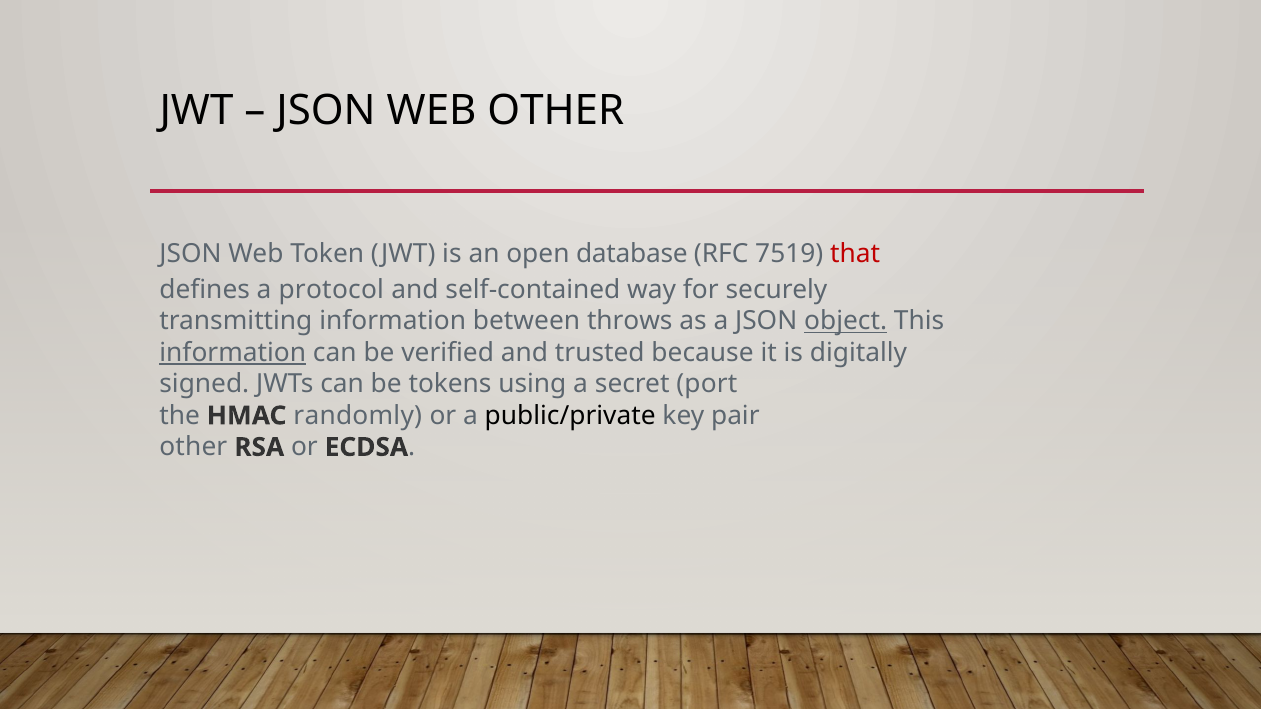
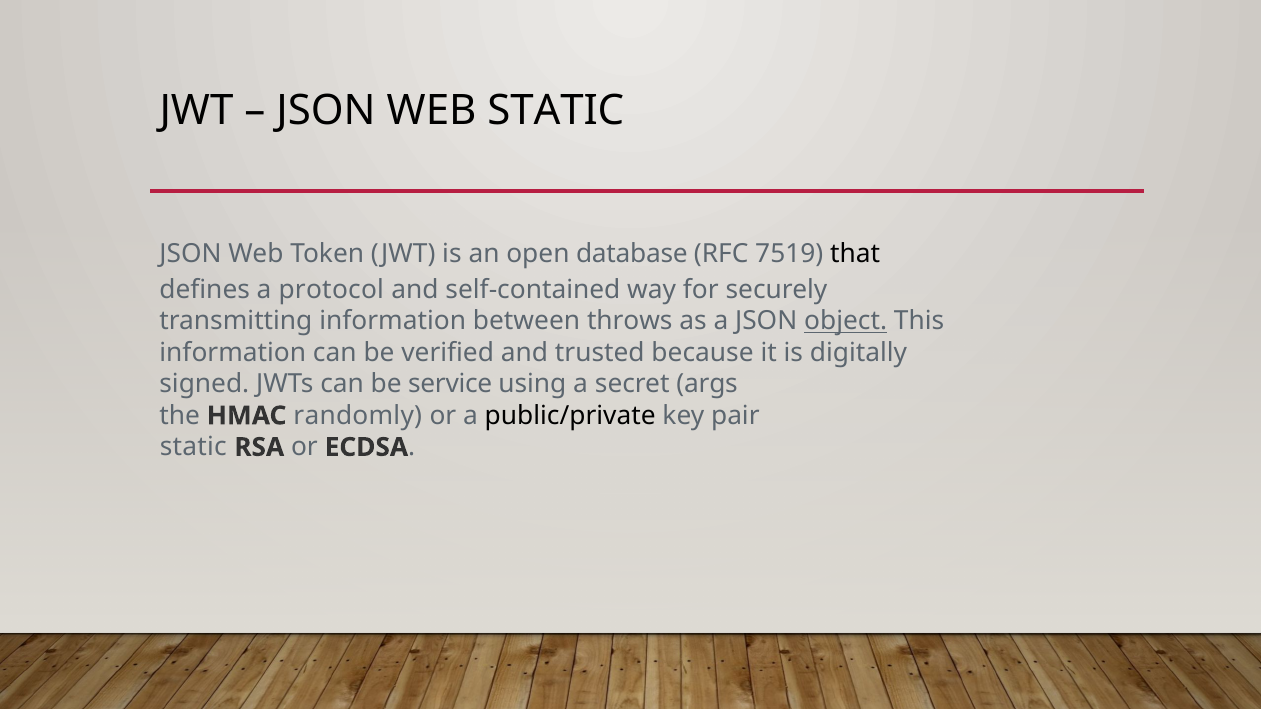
WEB OTHER: OTHER -> STATIC
that colour: red -> black
information at (233, 353) underline: present -> none
tokens: tokens -> service
port: port -> args
other at (193, 447): other -> static
